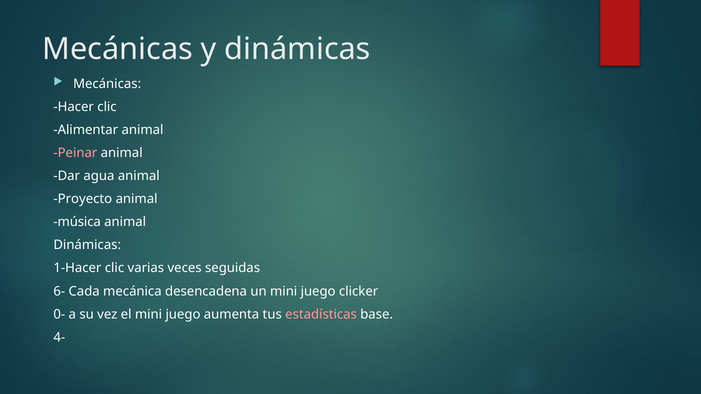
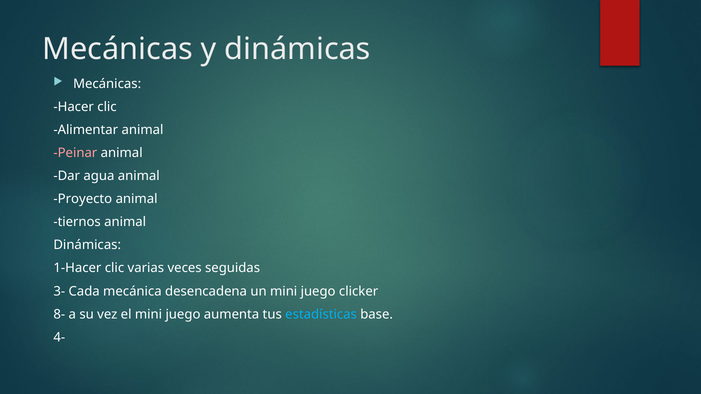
música: música -> tiernos
6-: 6- -> 3-
0-: 0- -> 8-
estadísticas colour: pink -> light blue
